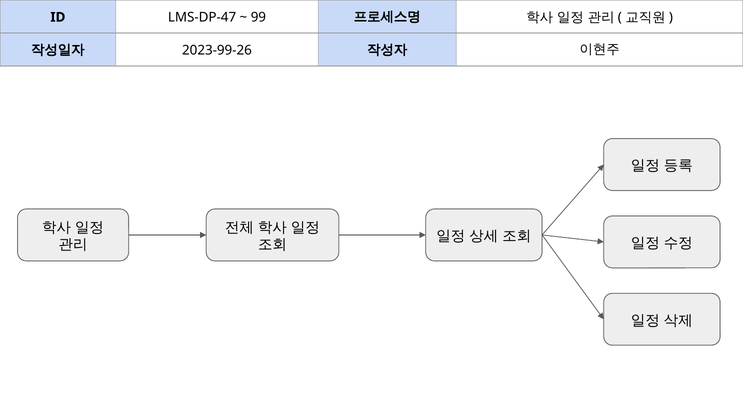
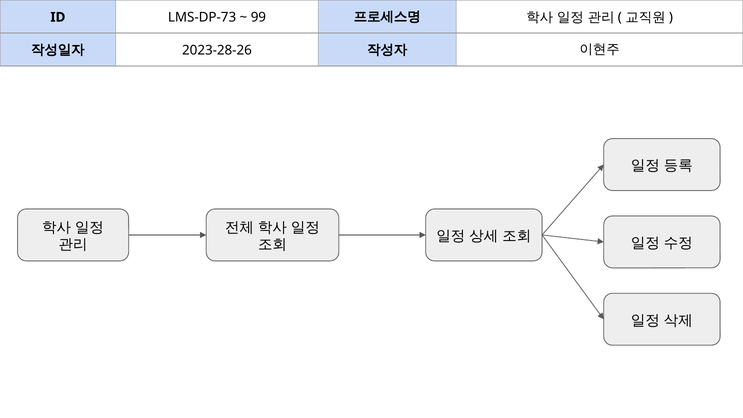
LMS-DP-47: LMS-DP-47 -> LMS-DP-73
2023-99-26: 2023-99-26 -> 2023-28-26
